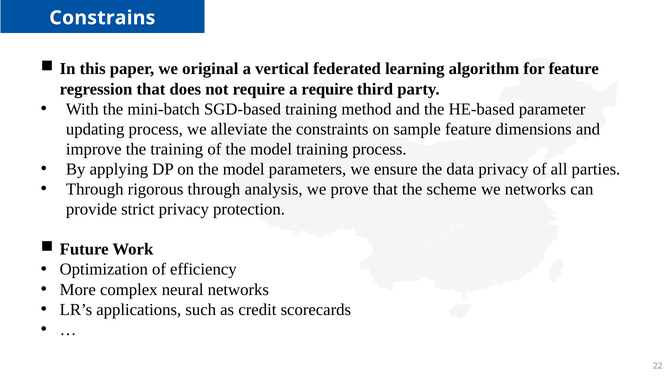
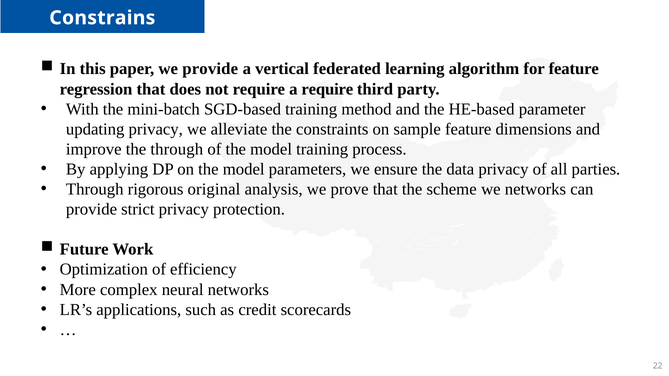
we original: original -> provide
updating process: process -> privacy
the training: training -> through
rigorous through: through -> original
